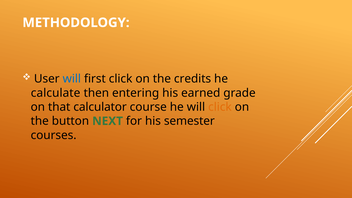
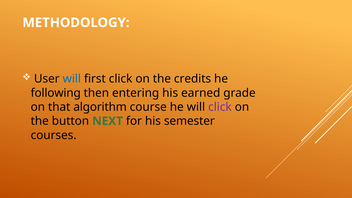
calculate: calculate -> following
calculator: calculator -> algorithm
click at (220, 107) colour: orange -> purple
